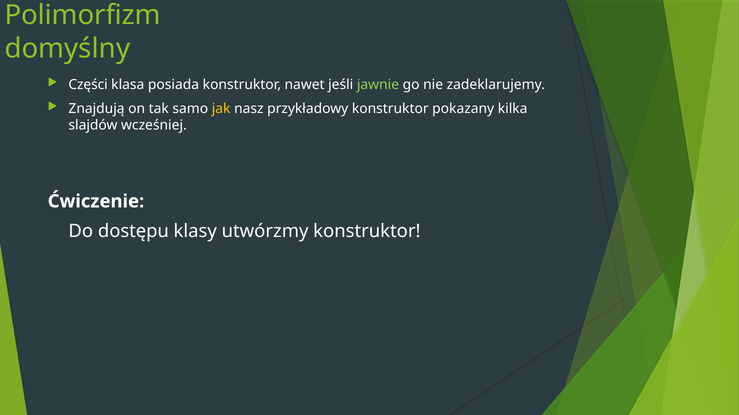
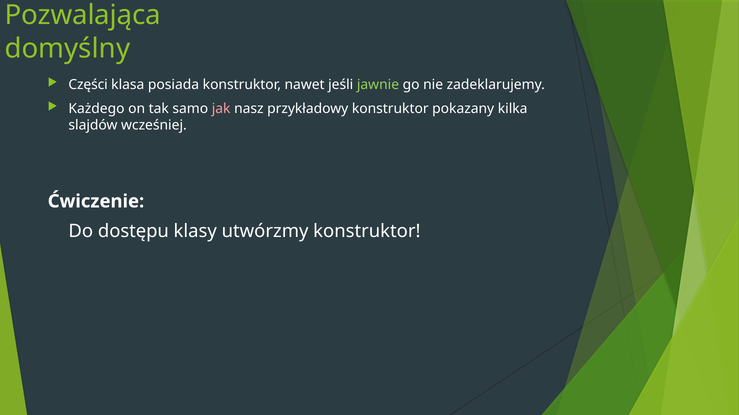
Polimorfizm: Polimorfizm -> Pozwalająca
Znajdują: Znajdują -> Każdego
jak colour: yellow -> pink
